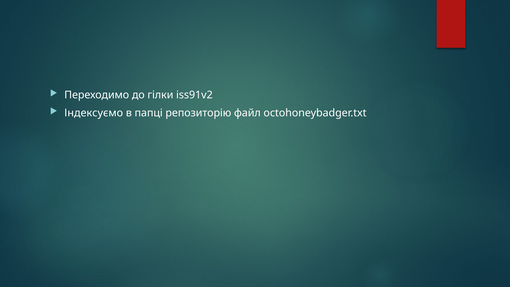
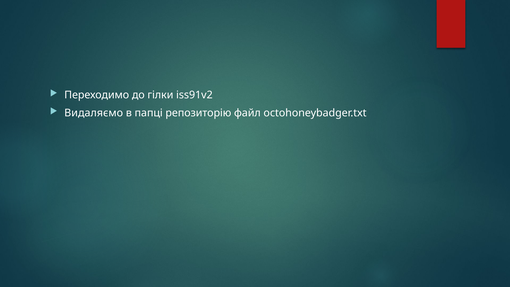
Індексуємо: Індексуємо -> Видаляємо
